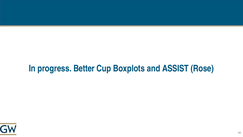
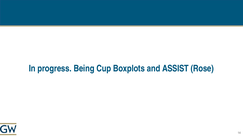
Better: Better -> Being
